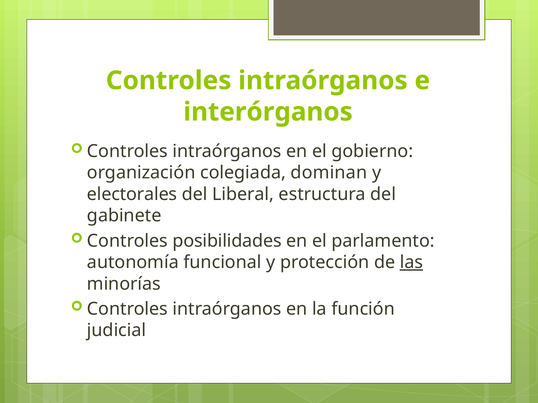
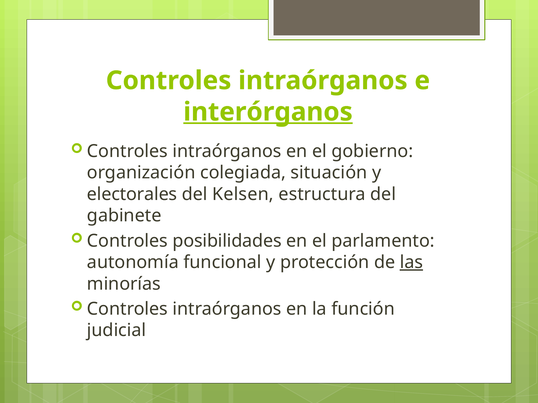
interórganos underline: none -> present
dominan: dominan -> situación
Liberal: Liberal -> Kelsen
